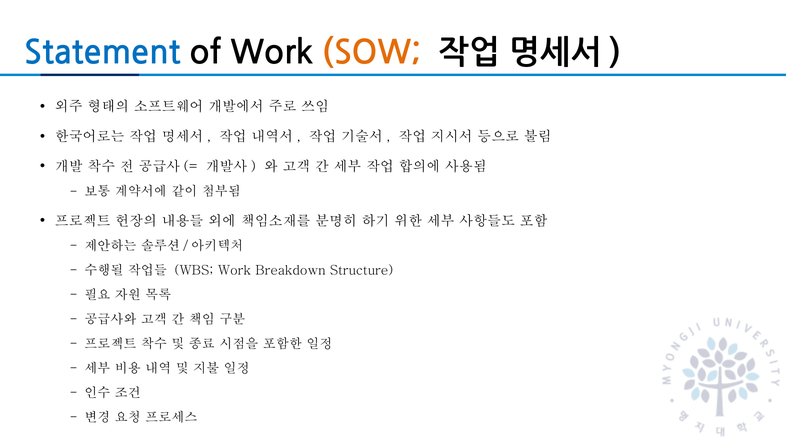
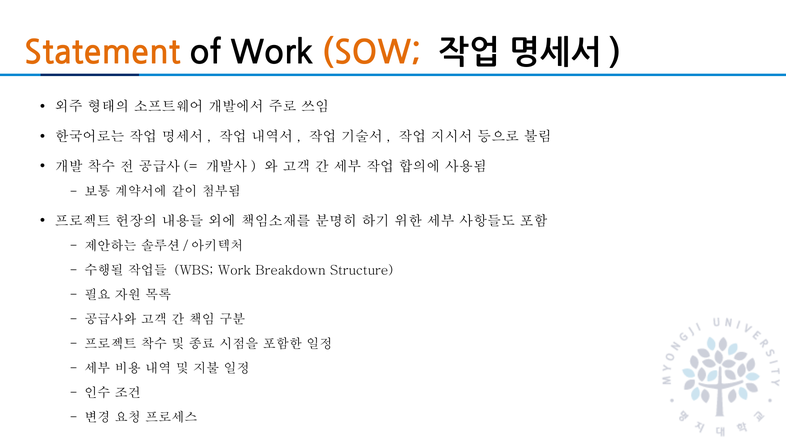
Statement colour: blue -> orange
